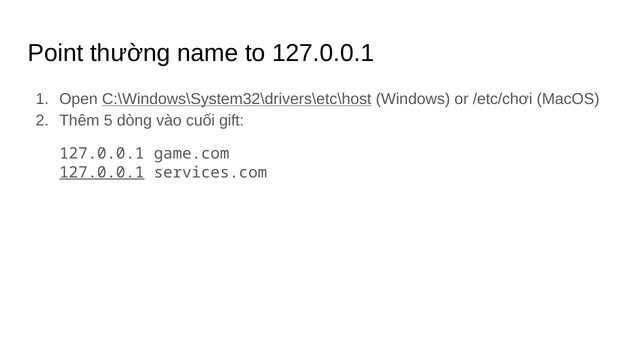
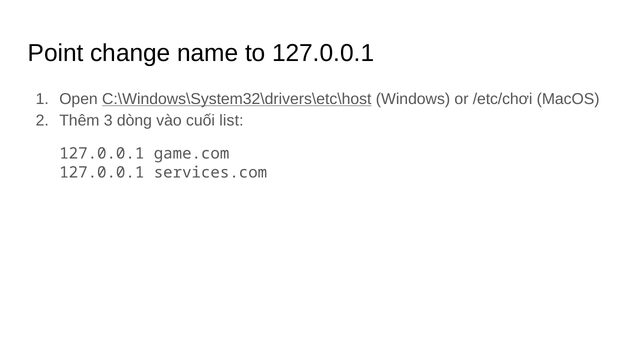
thường: thường -> change
5: 5 -> 3
gift: gift -> list
127.0.0.1 at (102, 173) underline: present -> none
